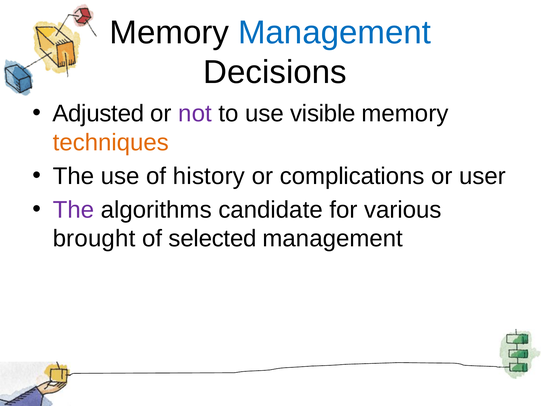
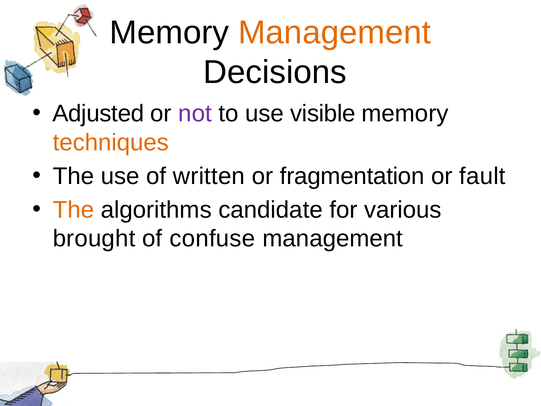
Management at (335, 33) colour: blue -> orange
history: history -> written
complications: complications -> fragmentation
user: user -> fault
The at (73, 210) colour: purple -> orange
selected: selected -> confuse
